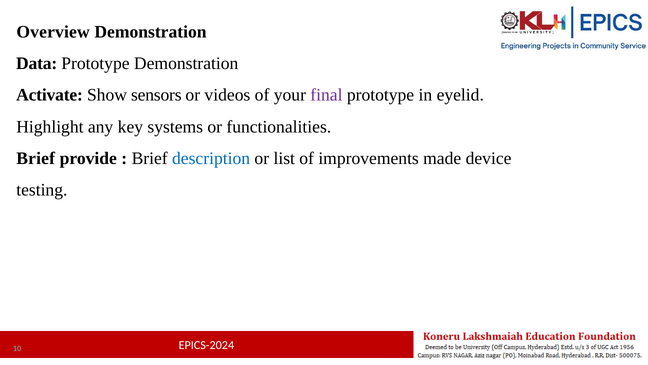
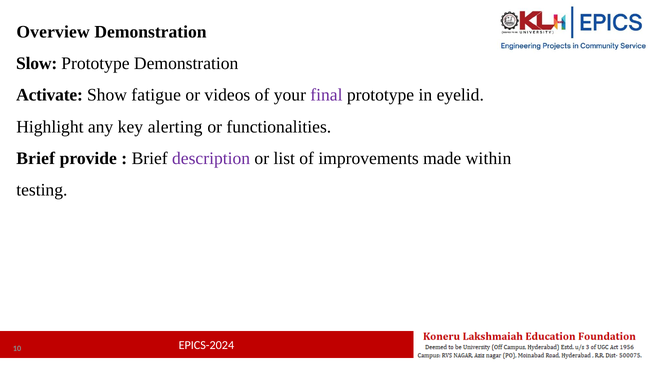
Data: Data -> Slow
sensors: sensors -> fatigue
systems: systems -> alerting
description colour: blue -> purple
device: device -> within
